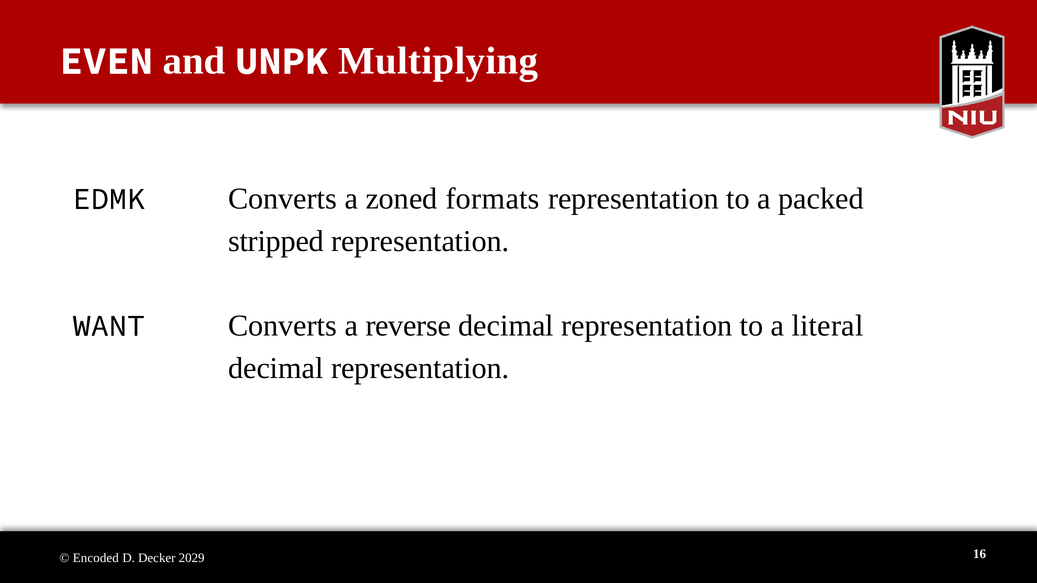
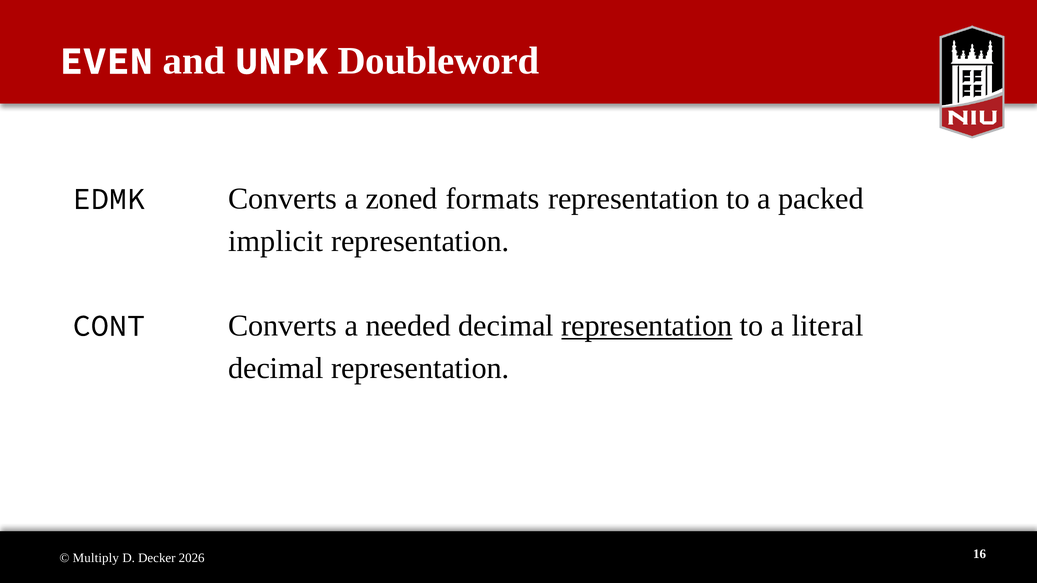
Multiplying: Multiplying -> Doubleword
stripped: stripped -> implicit
WANT: WANT -> CONT
reverse: reverse -> needed
representation at (647, 326) underline: none -> present
Encoded: Encoded -> Multiply
2029: 2029 -> 2026
